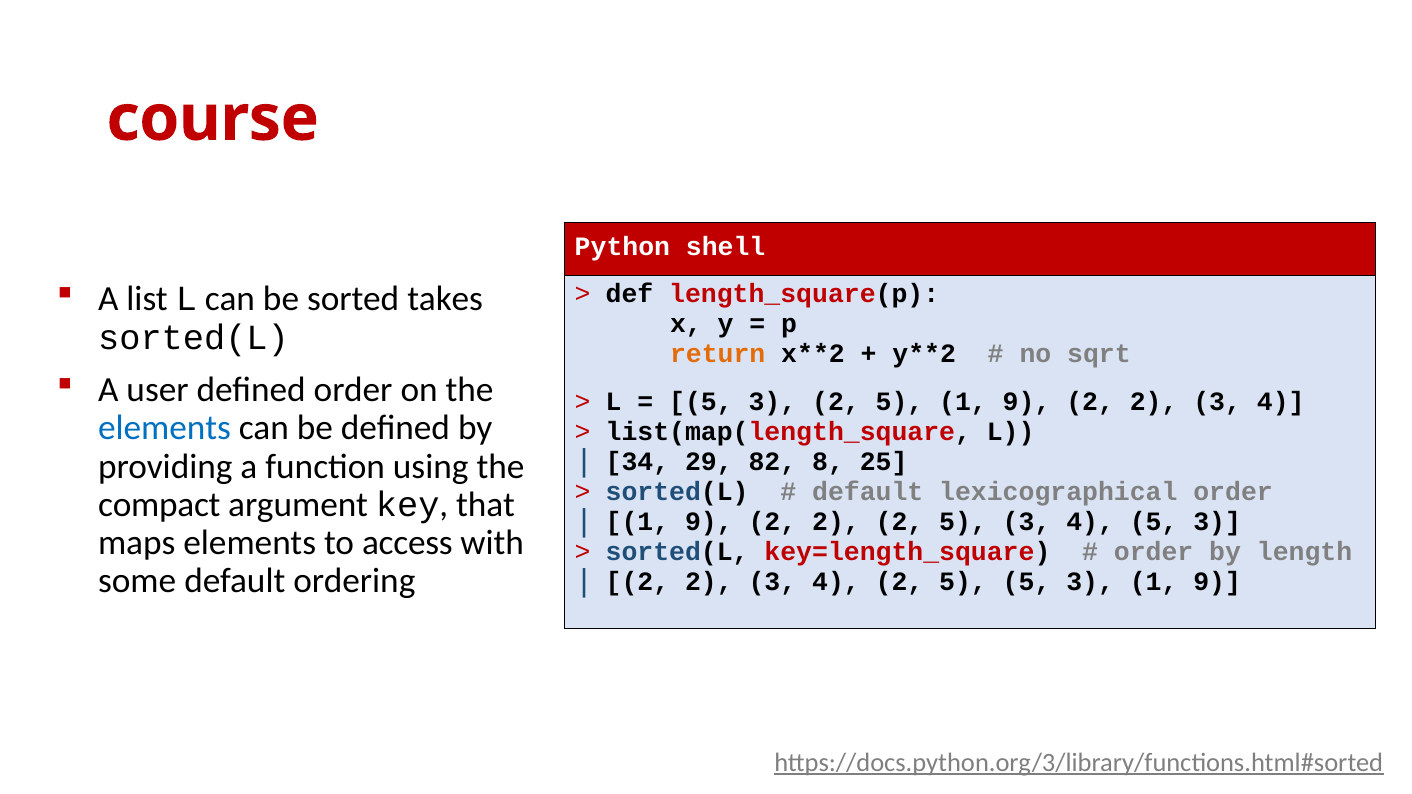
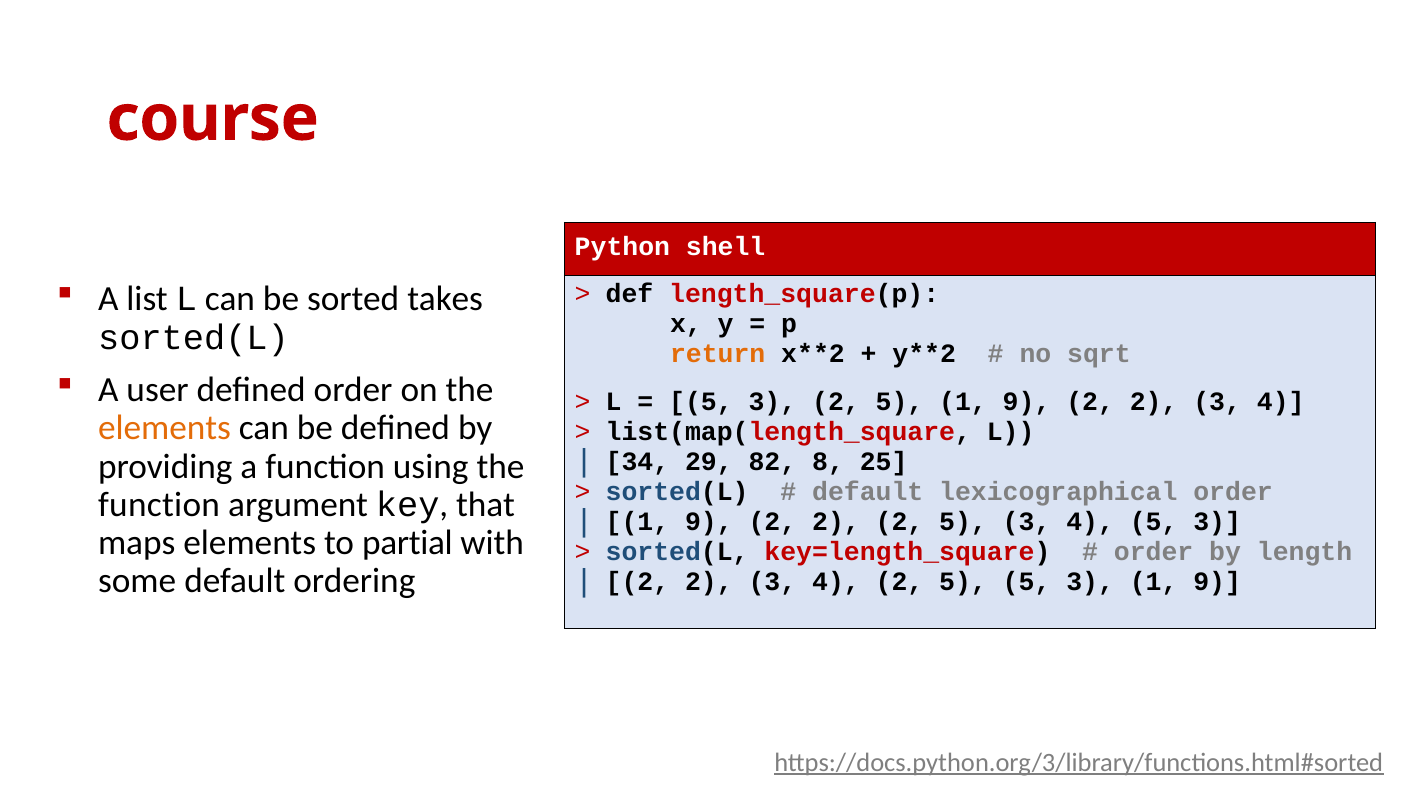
elements at (165, 428) colour: blue -> orange
compact at (159, 505): compact -> function
access: access -> partial
